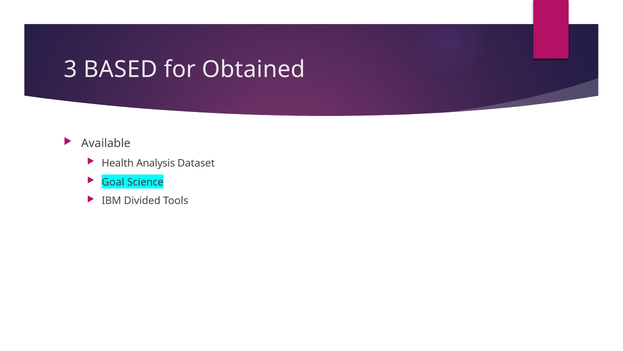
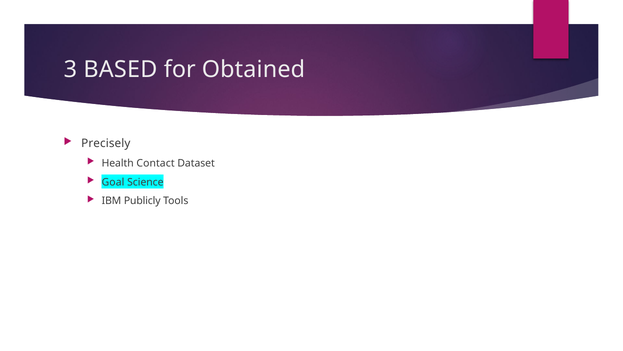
Available: Available -> Precisely
Analysis: Analysis -> Contact
Divided: Divided -> Publicly
